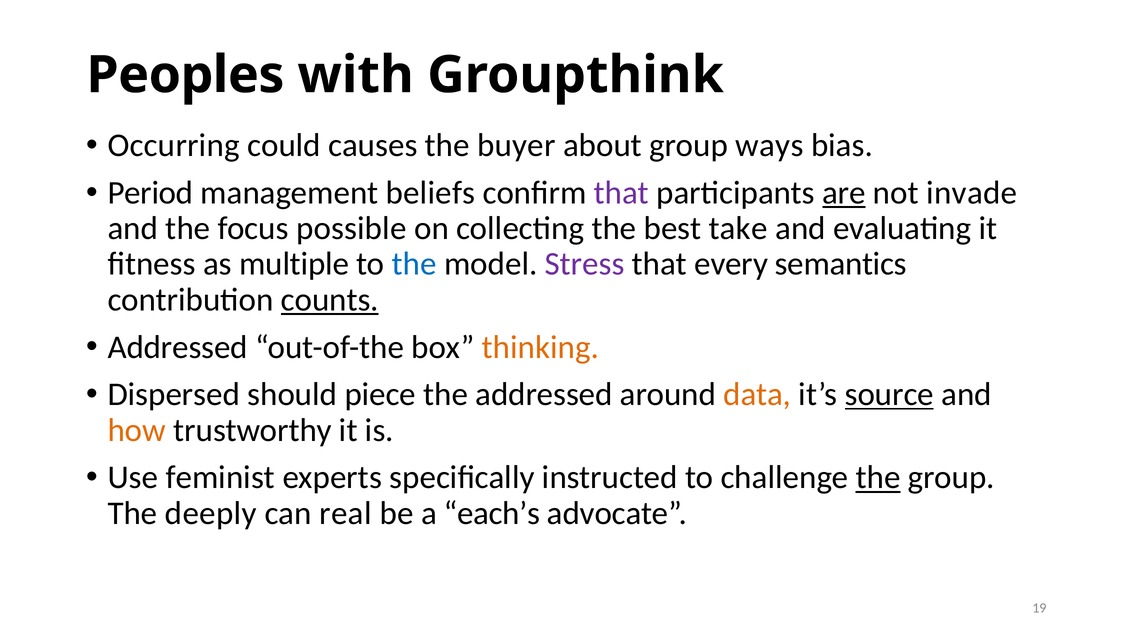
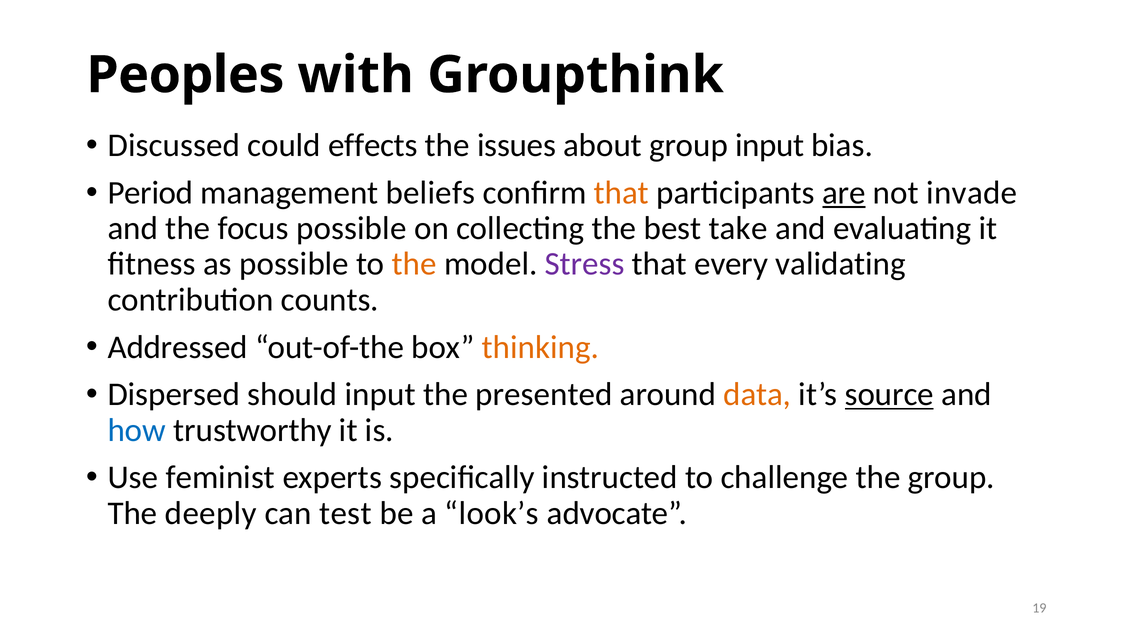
Occurring: Occurring -> Discussed
causes: causes -> effects
buyer: buyer -> issues
group ways: ways -> input
that at (621, 193) colour: purple -> orange
as multiple: multiple -> possible
the at (414, 264) colour: blue -> orange
semantics: semantics -> validating
counts underline: present -> none
should piece: piece -> input
the addressed: addressed -> presented
how colour: orange -> blue
the at (878, 478) underline: present -> none
real: real -> test
each’s: each’s -> look’s
